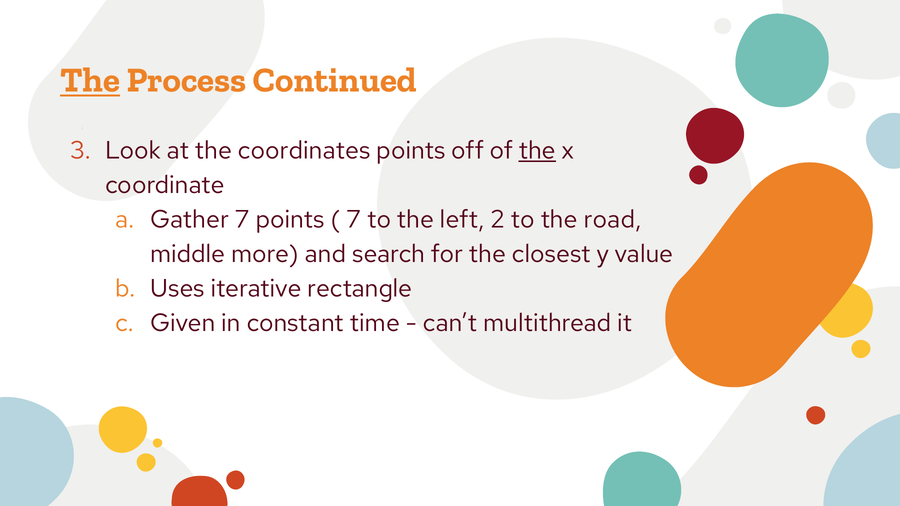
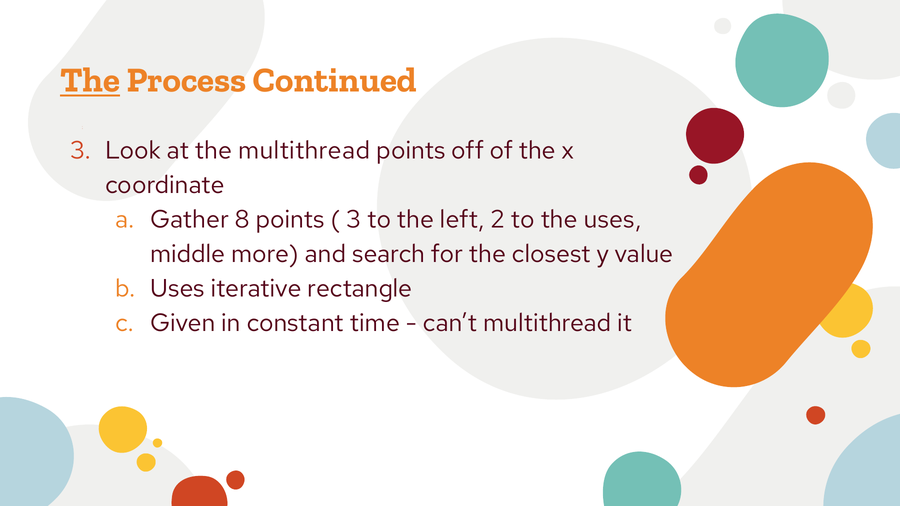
the coordinates: coordinates -> multithread
the at (537, 151) underline: present -> none
Gather 7: 7 -> 8
7 at (354, 220): 7 -> 3
the road: road -> uses
